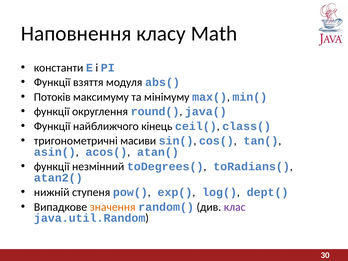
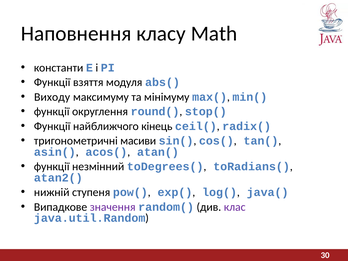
Потоків: Потоків -> Виходу
java(: java( -> stop(
class(: class( -> radix(
dept(: dept( -> java(
значення colour: orange -> purple
